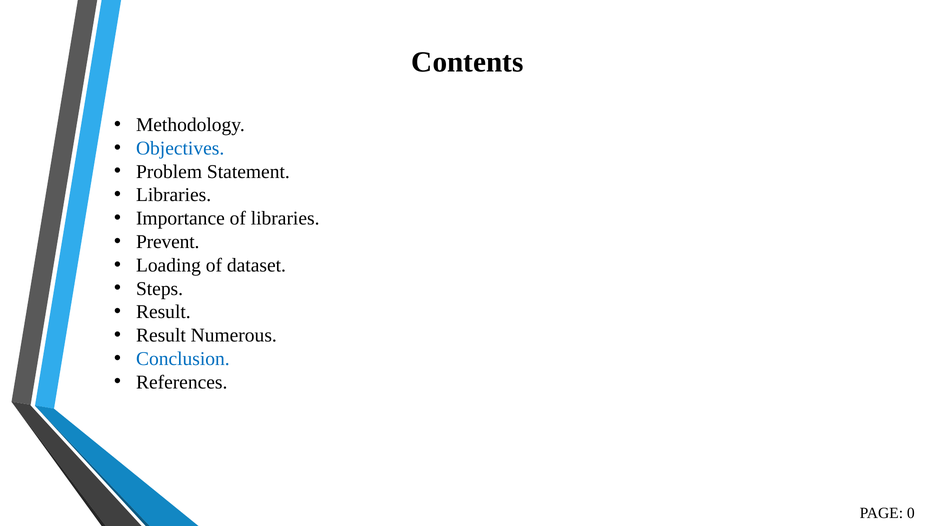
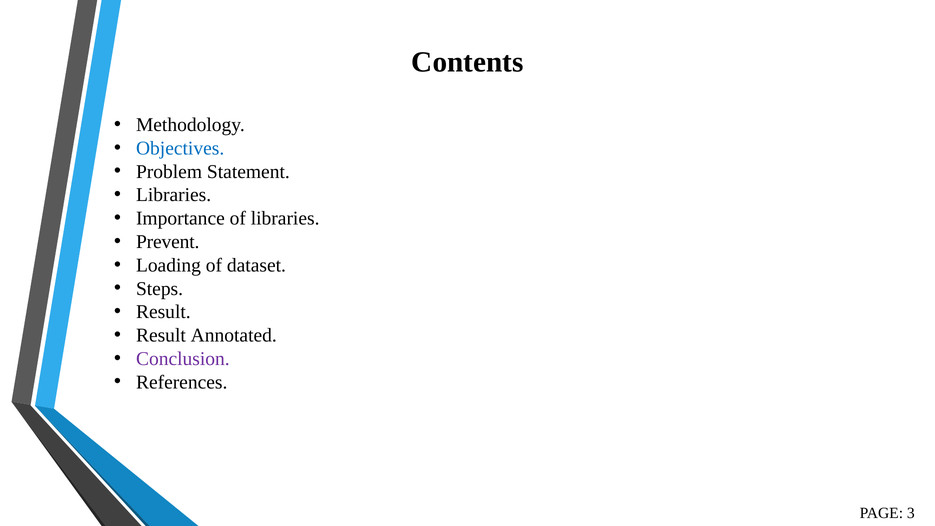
Numerous: Numerous -> Annotated
Conclusion colour: blue -> purple
0: 0 -> 3
